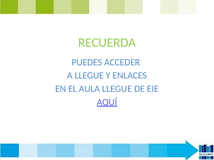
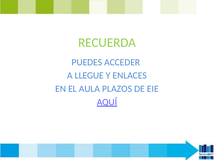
AULA LLEGUE: LLEGUE -> PLAZOS
